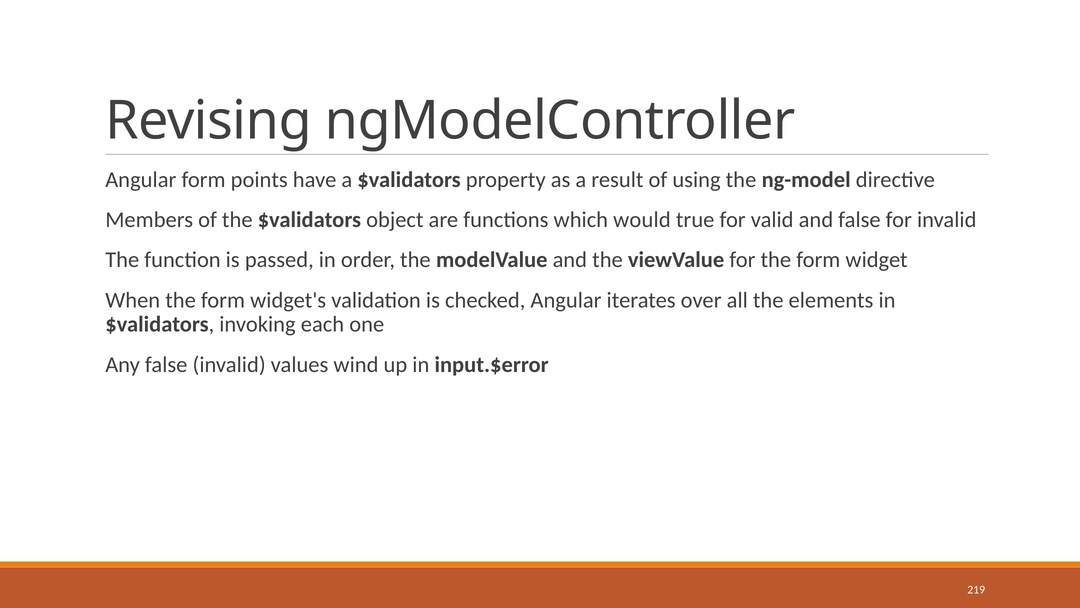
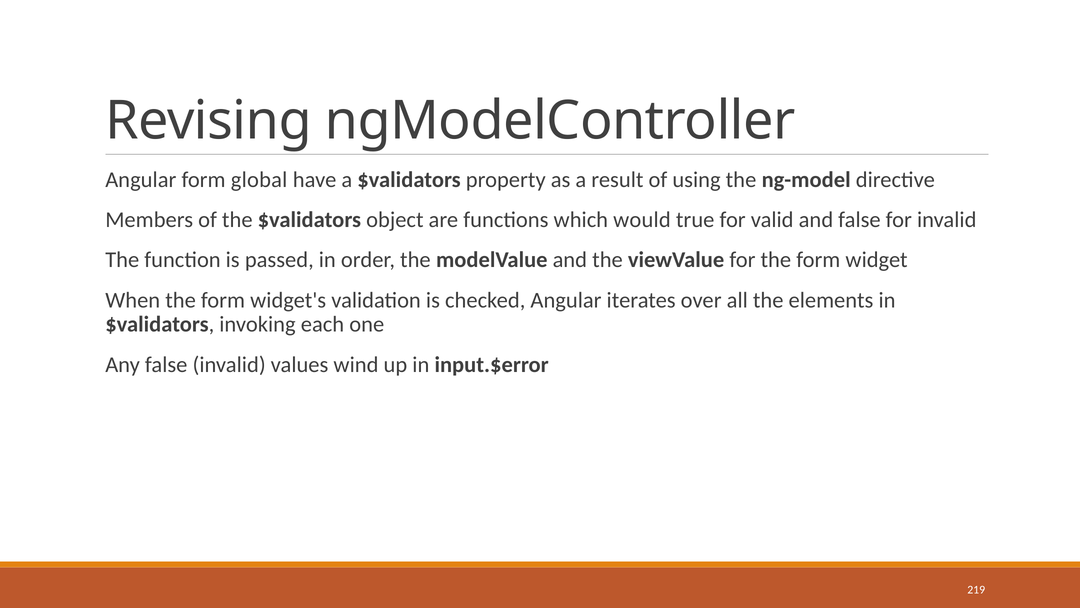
points: points -> global
